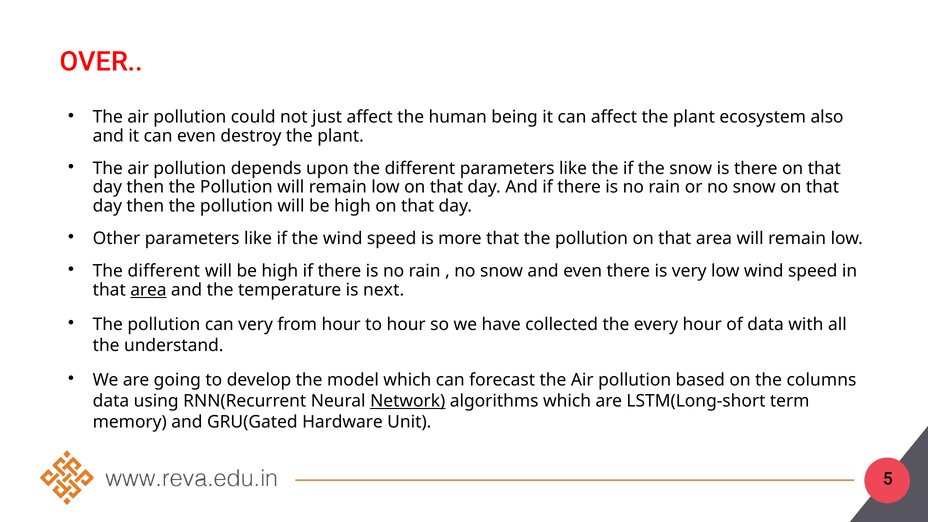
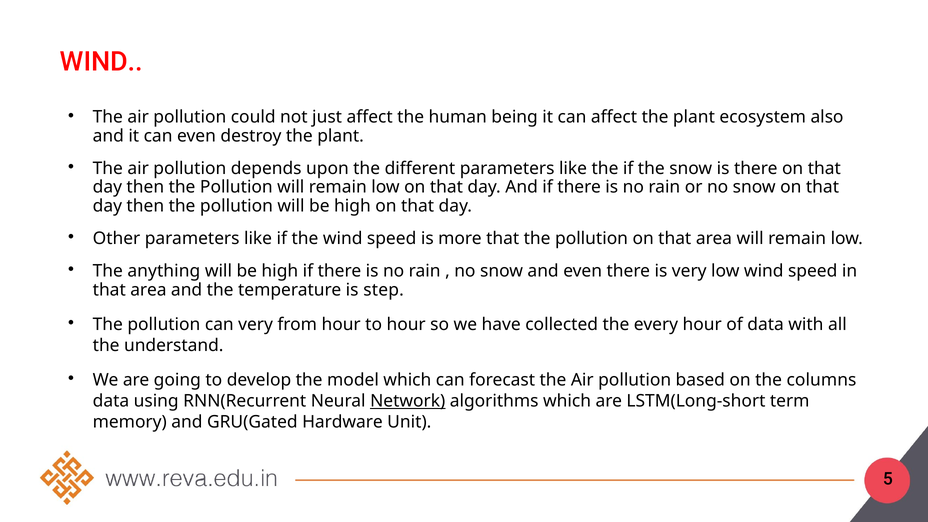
OVER at (101, 62): OVER -> WIND
different at (164, 271): different -> anything
area at (148, 290) underline: present -> none
next: next -> step
